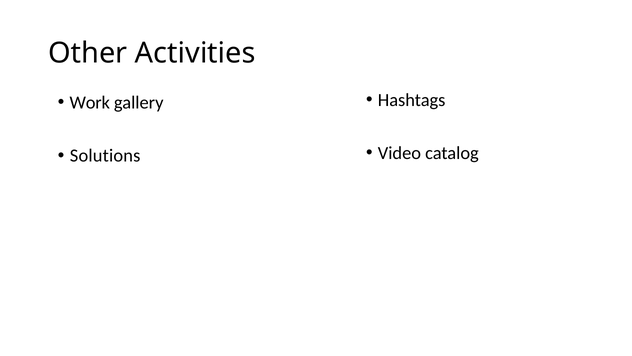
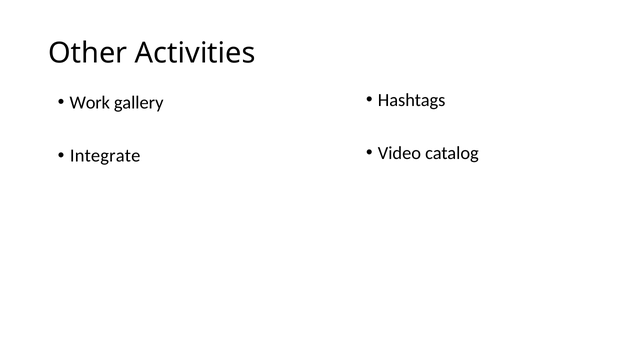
Solutions: Solutions -> Integrate
